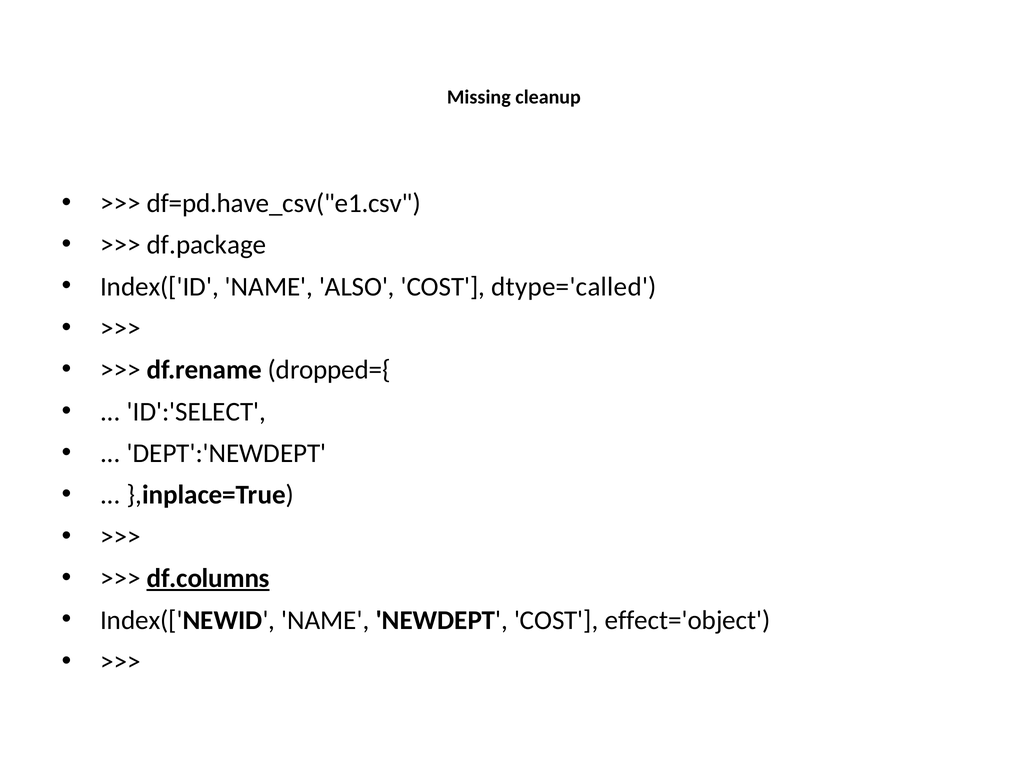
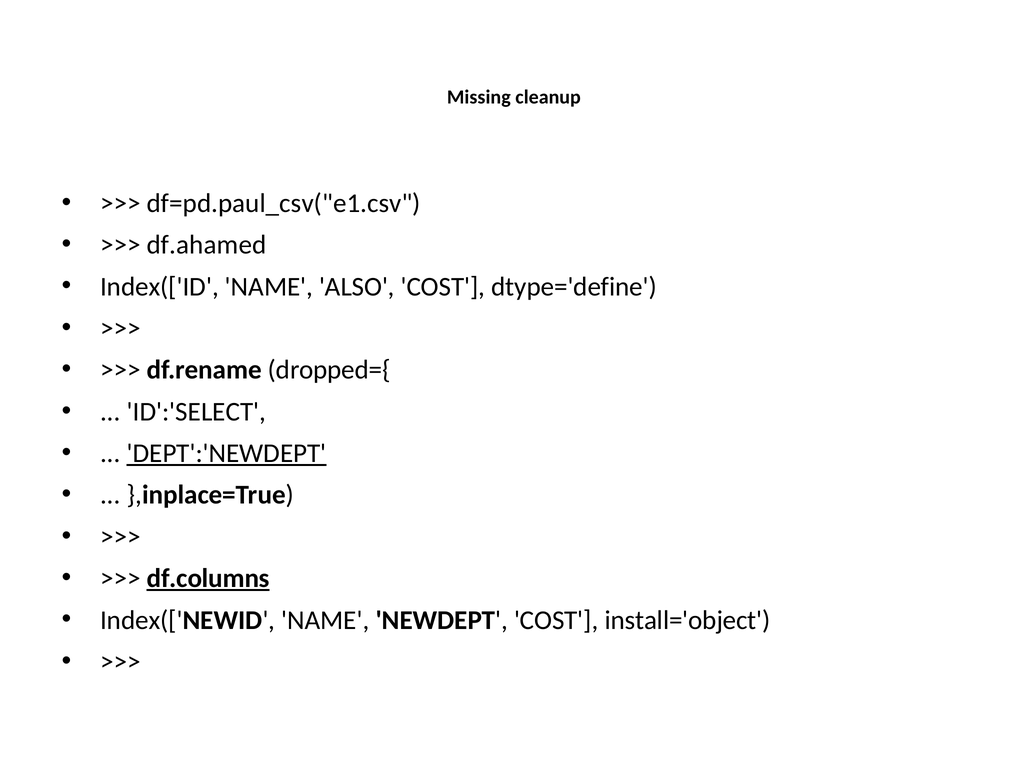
df=pd.have_csv("e1.csv: df=pd.have_csv("e1.csv -> df=pd.paul_csv("e1.csv
df.package: df.package -> df.ahamed
dtype='called: dtype='called -> dtype='define
DEPT':'NEWDEPT underline: none -> present
effect='object: effect='object -> install='object
